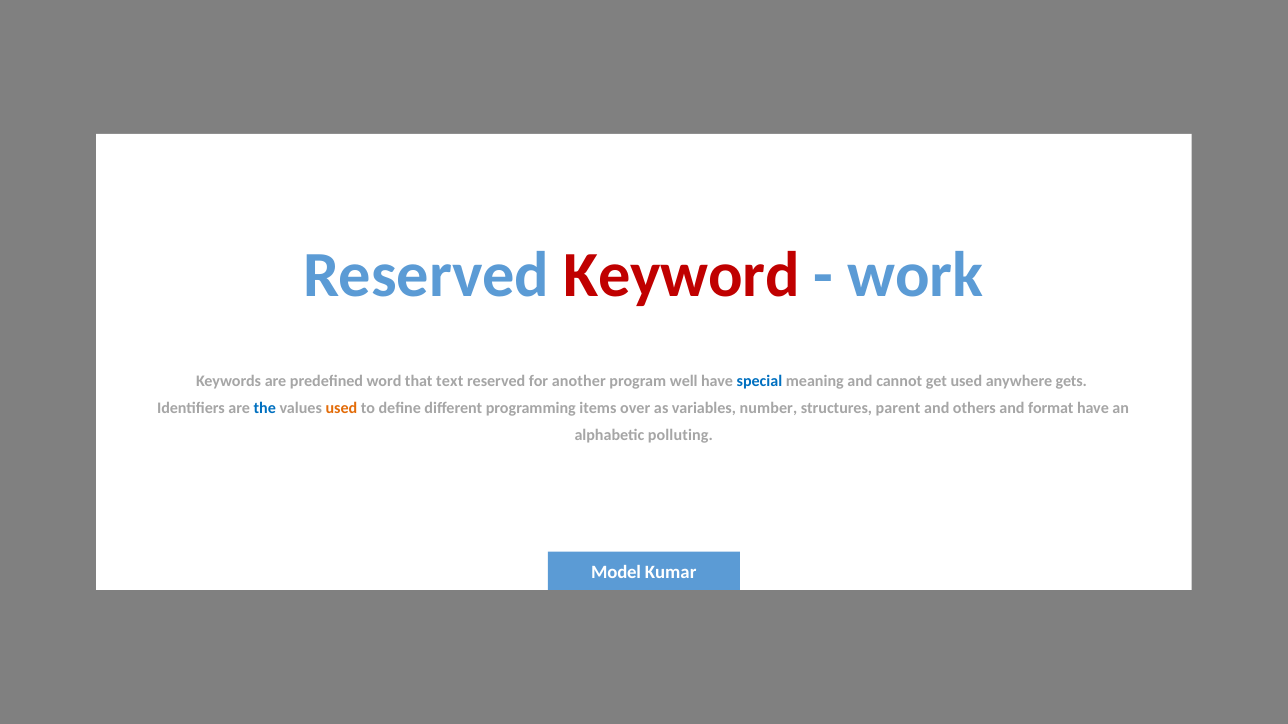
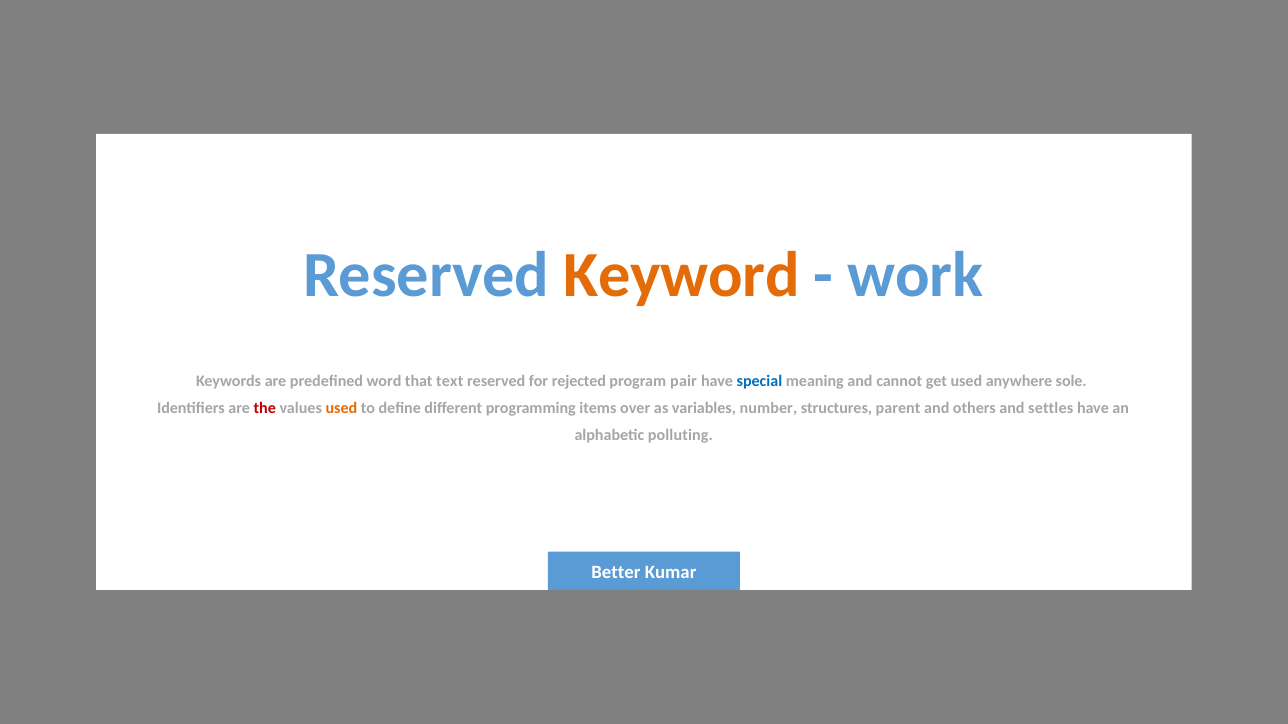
Keyword colour: red -> orange
another: another -> rejected
well: well -> pair
gets: gets -> sole
the colour: blue -> red
format: format -> settles
Model: Model -> Better
